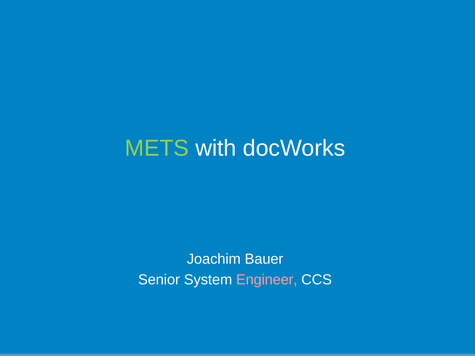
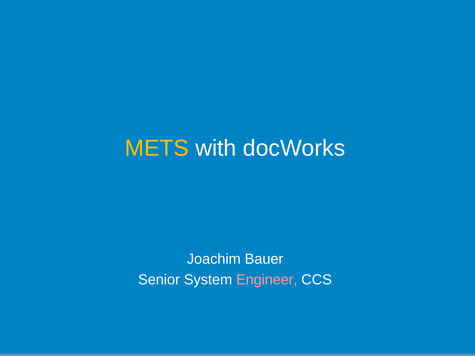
METS colour: light green -> yellow
